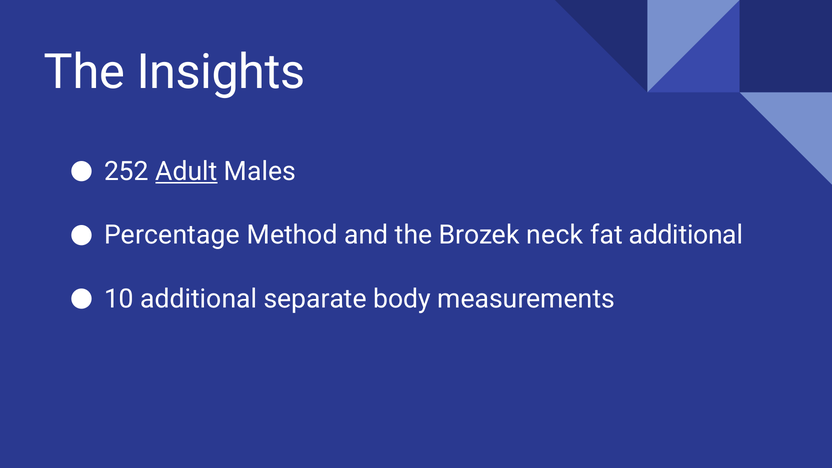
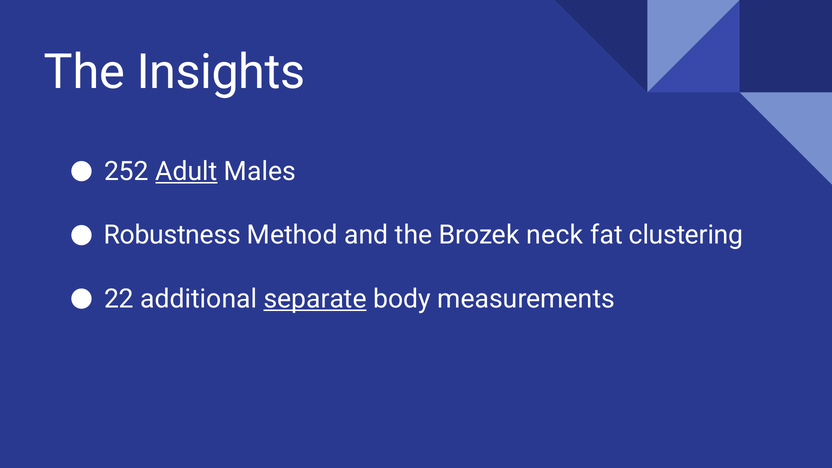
Percentage: Percentage -> Robustness
fat additional: additional -> clustering
10: 10 -> 22
separate underline: none -> present
